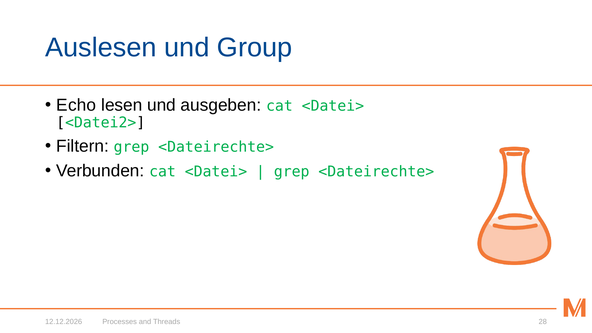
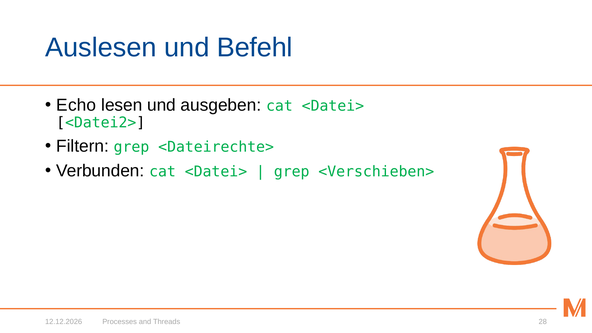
Group: Group -> Befehl
<Dateirechte> at (376, 172): <Dateirechte> -> <Verschieben>
